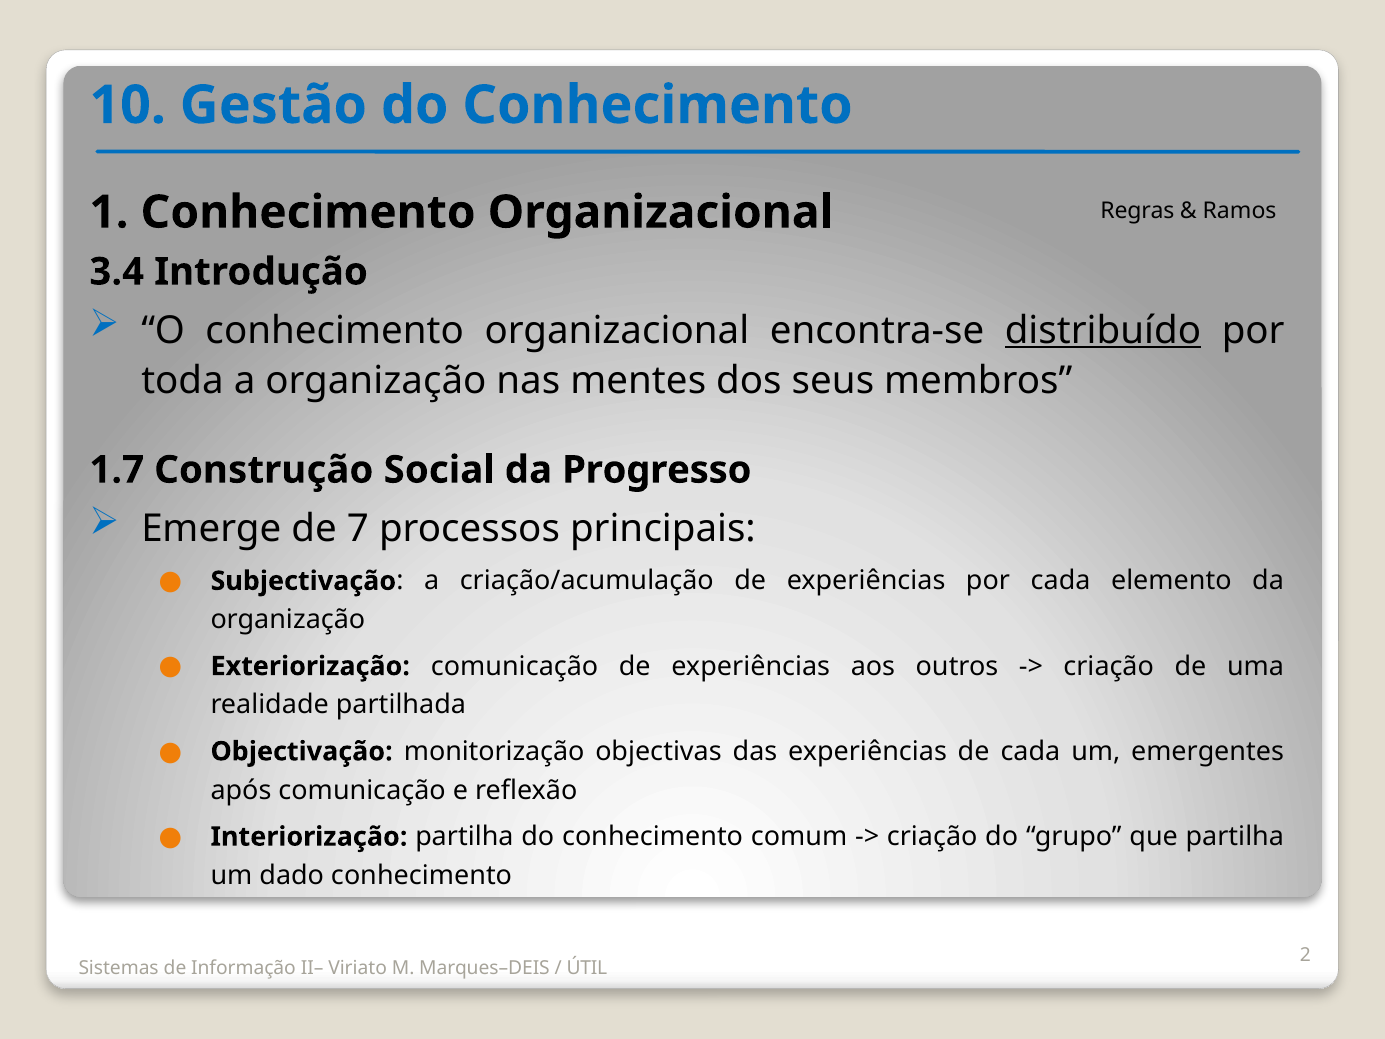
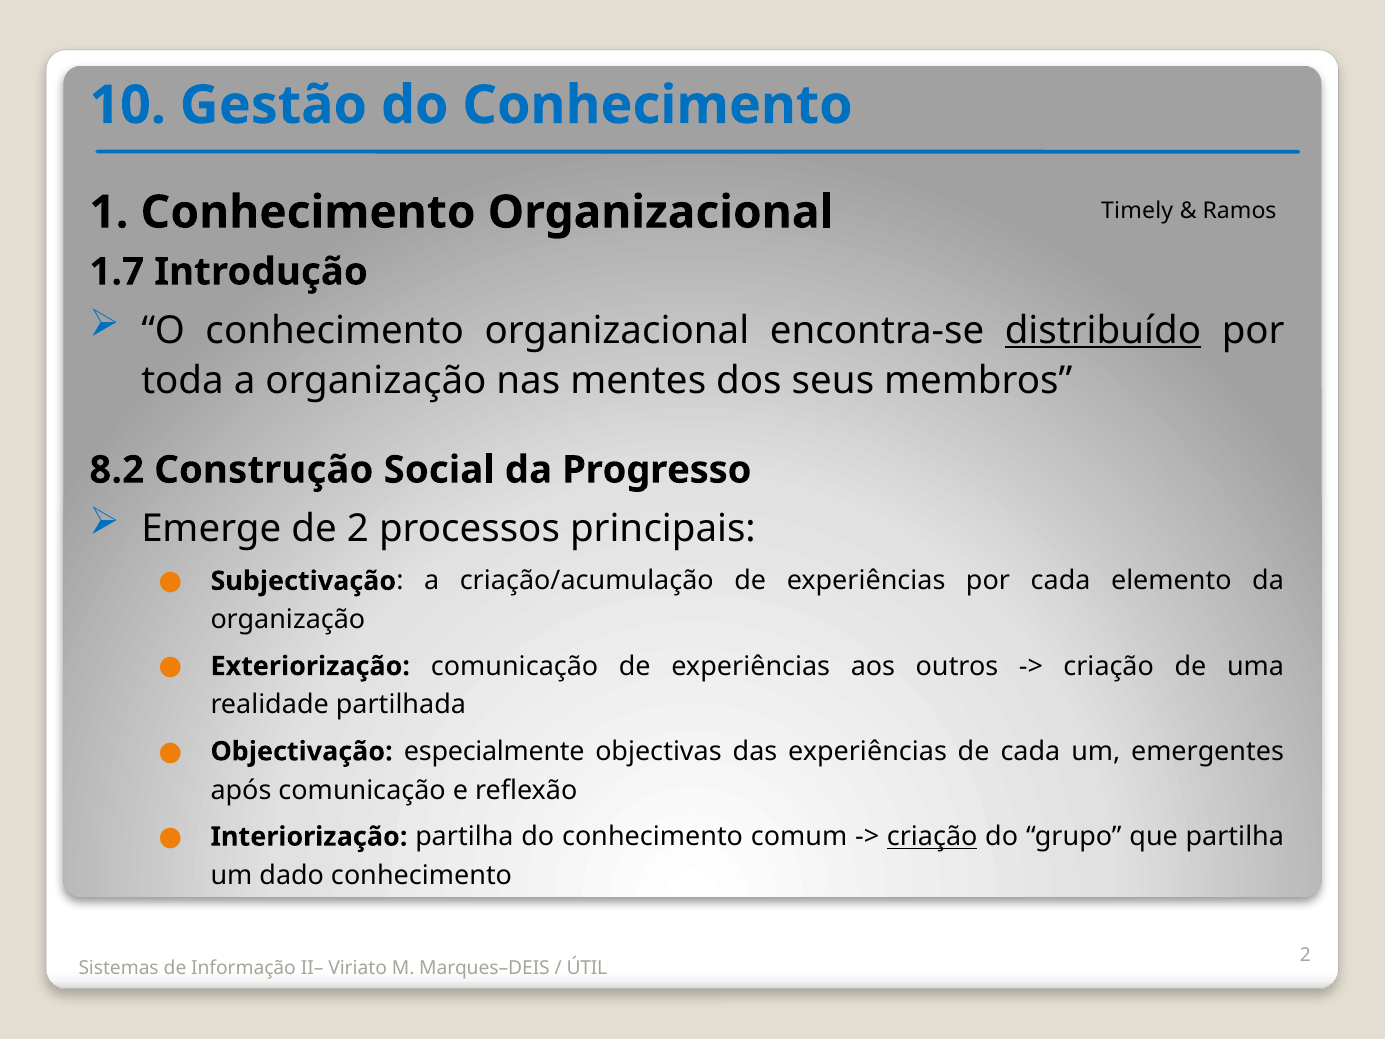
Regras: Regras -> Timely
3.4: 3.4 -> 1.7
1.7: 1.7 -> 8.2
de 7: 7 -> 2
monitorização: monitorização -> especialmente
criação at (932, 837) underline: none -> present
